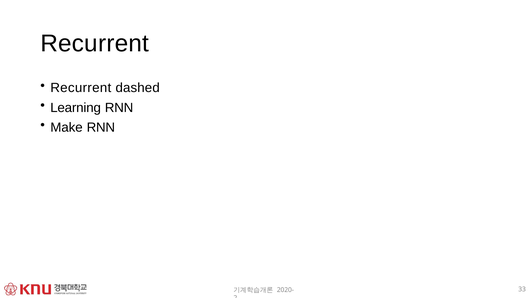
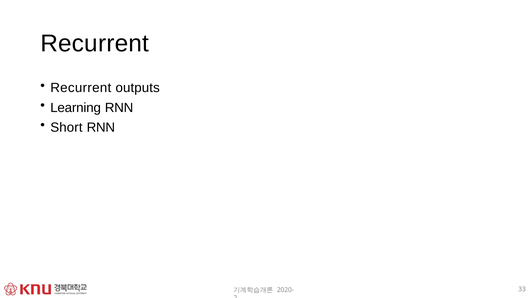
dashed: dashed -> outputs
Make: Make -> Short
